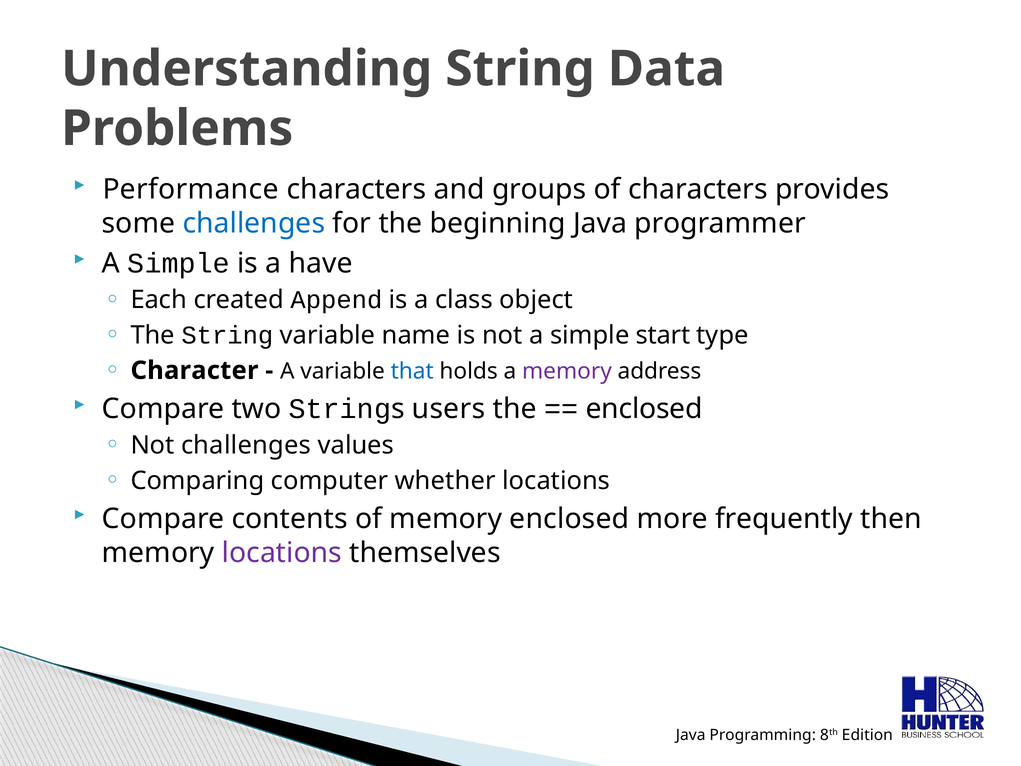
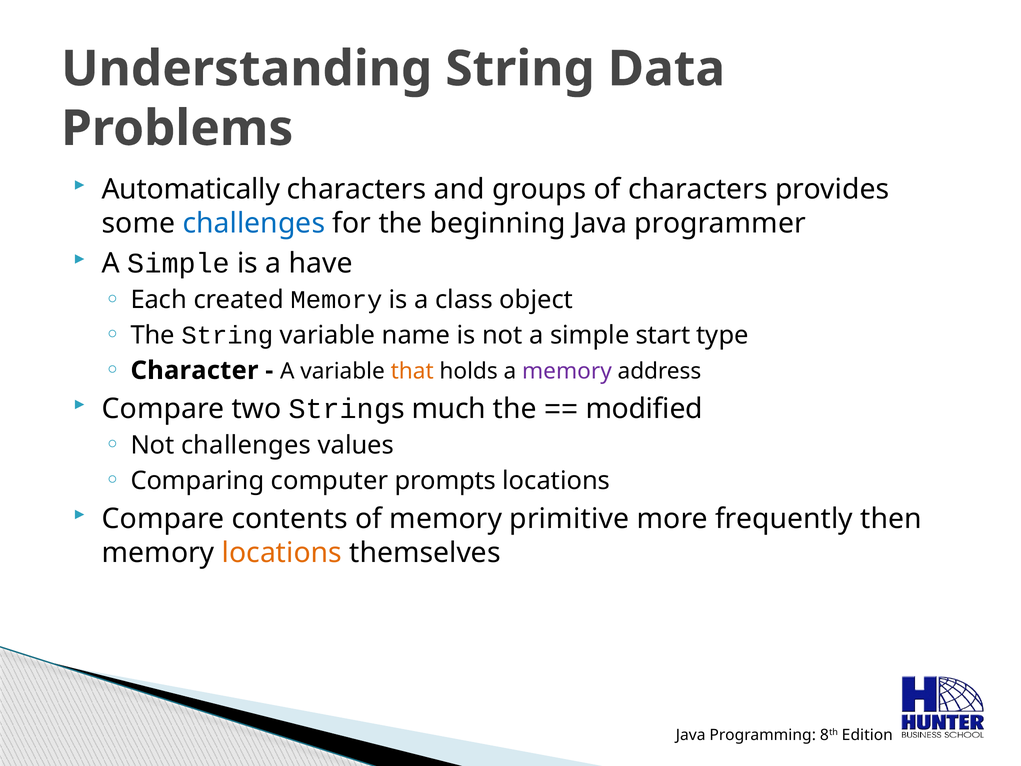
Performance: Performance -> Automatically
created Append: Append -> Memory
that colour: blue -> orange
users: users -> much
enclosed at (644, 409): enclosed -> modified
whether: whether -> prompts
memory enclosed: enclosed -> primitive
locations at (282, 553) colour: purple -> orange
